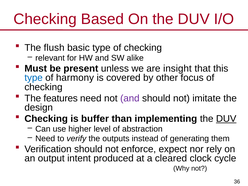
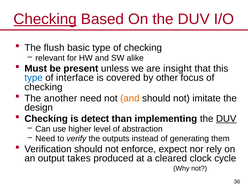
Checking at (45, 19) underline: none -> present
harmony: harmony -> interface
features: features -> another
and at (130, 98) colour: purple -> orange
buffer: buffer -> detect
intent: intent -> takes
